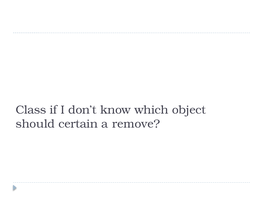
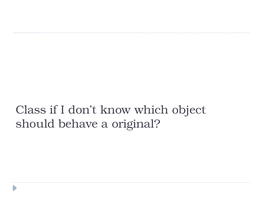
certain: certain -> behave
remove: remove -> original
